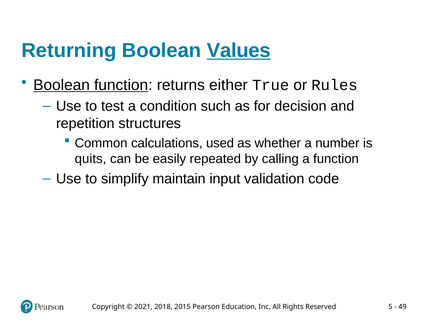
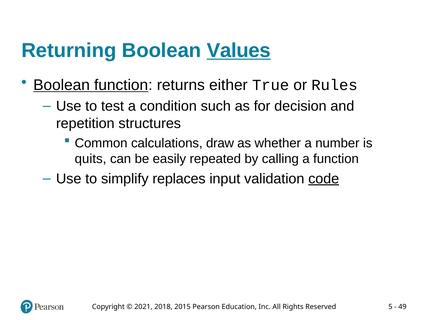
used: used -> draw
maintain: maintain -> replaces
code underline: none -> present
